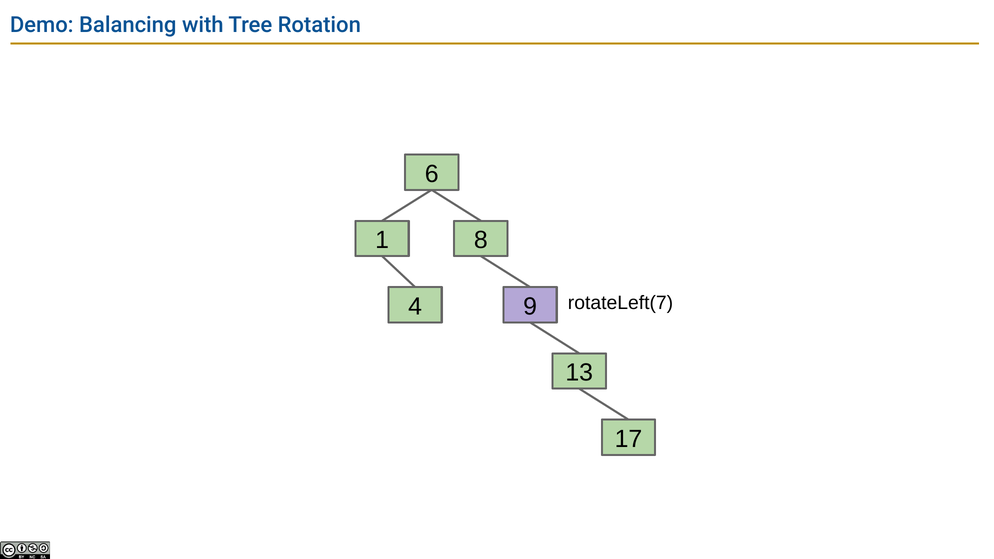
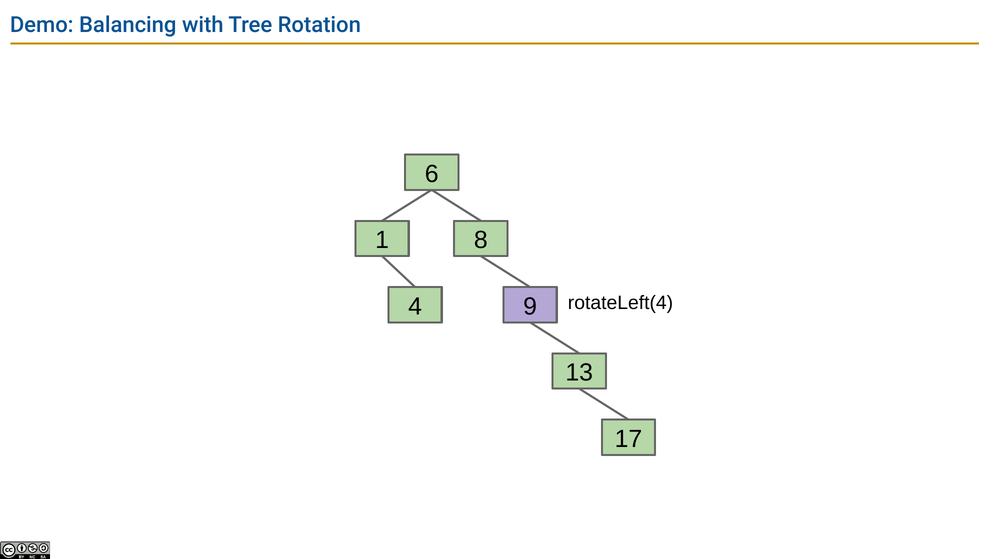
rotateLeft(7: rotateLeft(7 -> rotateLeft(4
